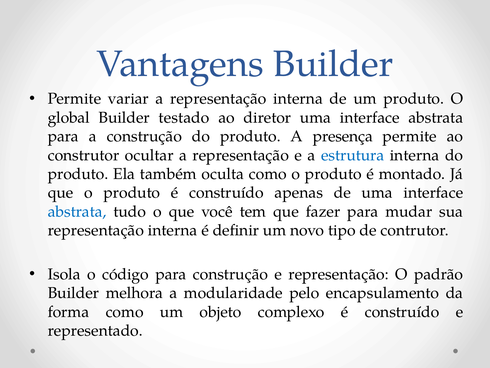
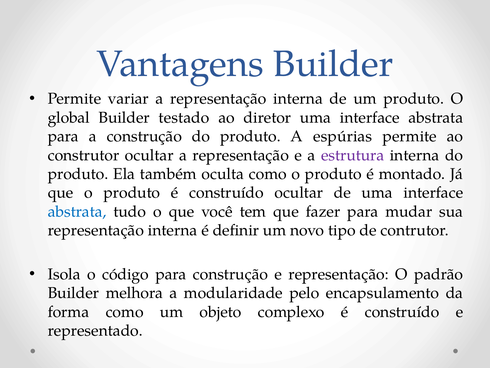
presença: presença -> espúrias
estrutura colour: blue -> purple
construído apenas: apenas -> ocultar
